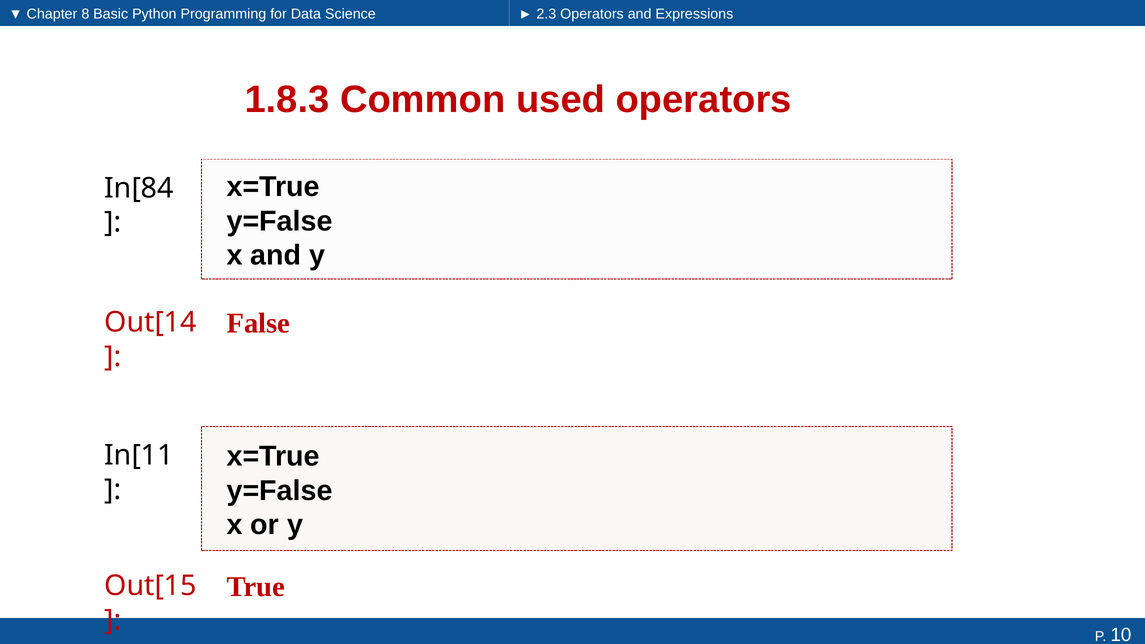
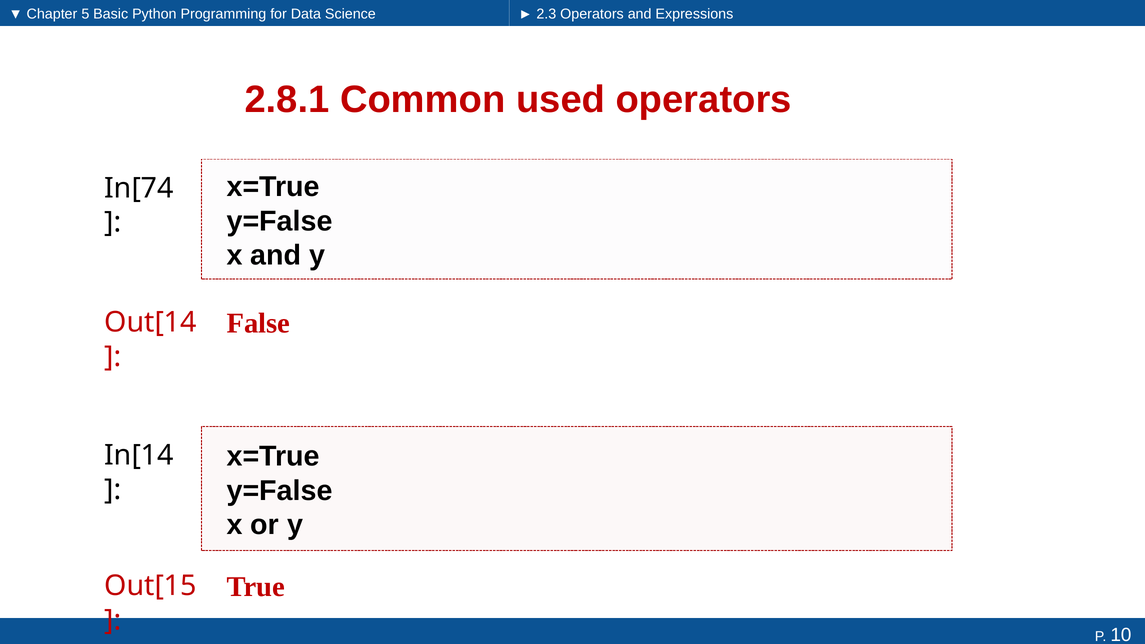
8: 8 -> 5
1.8.3: 1.8.3 -> 2.8.1
In[84: In[84 -> In[74
In[11: In[11 -> In[14
